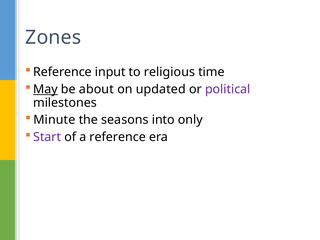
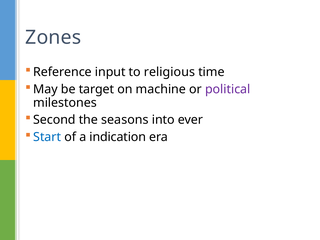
May underline: present -> none
about: about -> target
updated: updated -> machine
Minute: Minute -> Second
only: only -> ever
Start colour: purple -> blue
a reference: reference -> indication
